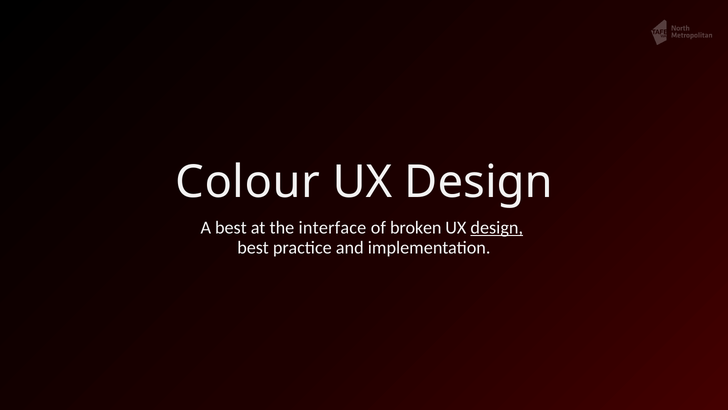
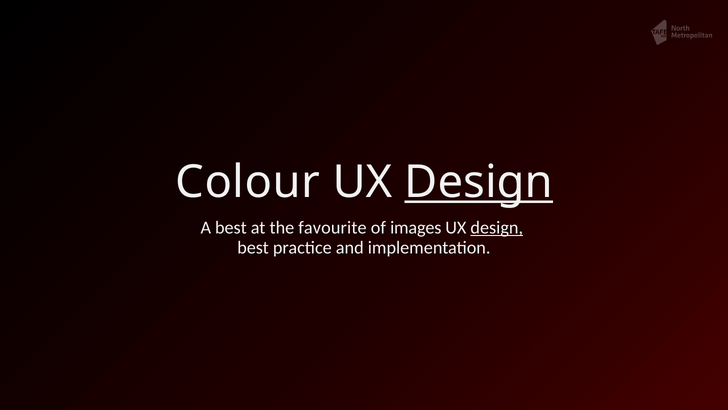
Design at (479, 182) underline: none -> present
interface: interface -> favourite
broken: broken -> images
